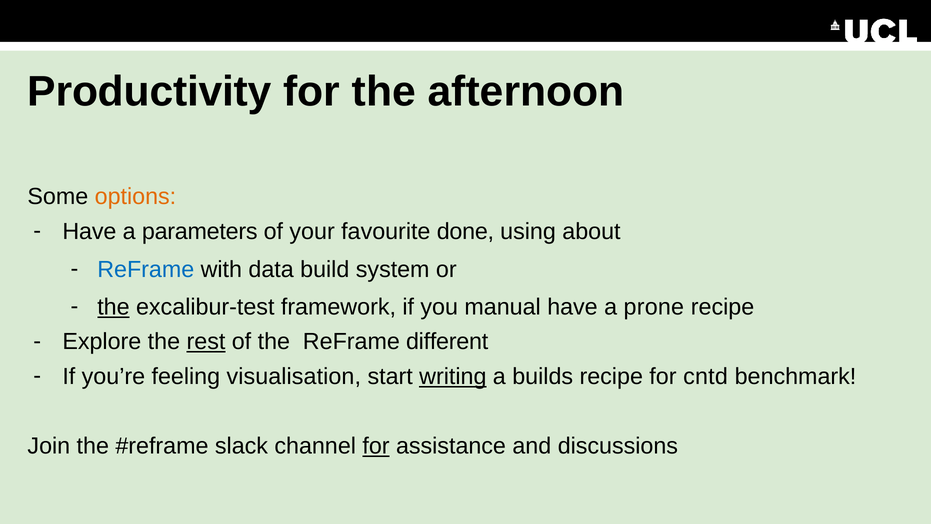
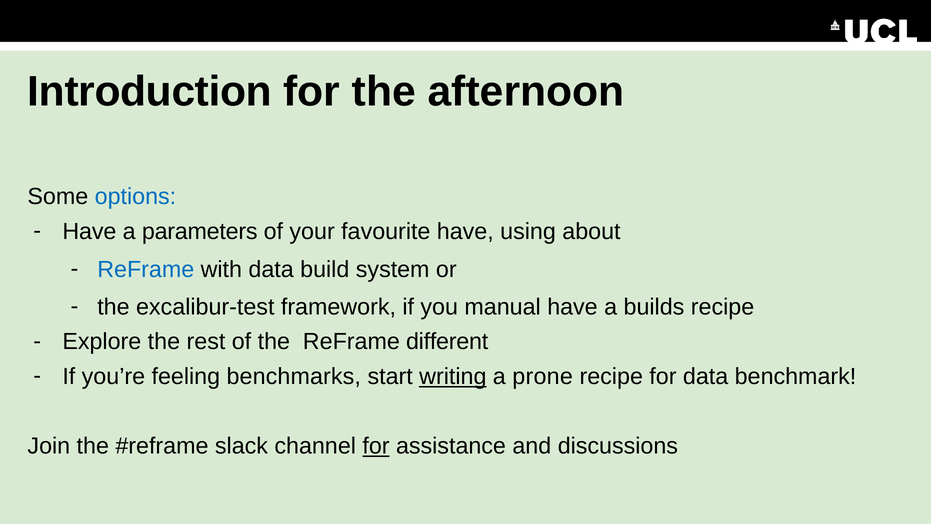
Productivity: Productivity -> Introduction
options colour: orange -> blue
favourite done: done -> have
the at (113, 307) underline: present -> none
prone: prone -> builds
rest underline: present -> none
visualisation: visualisation -> benchmarks
builds: builds -> prone
for cntd: cntd -> data
